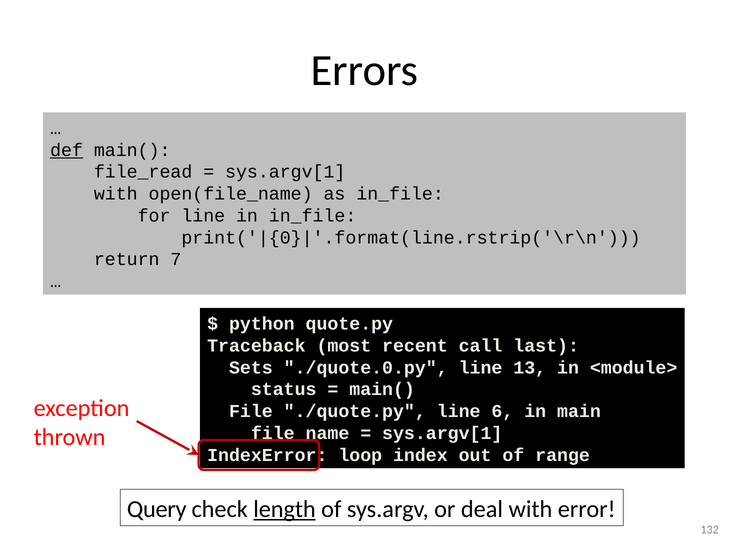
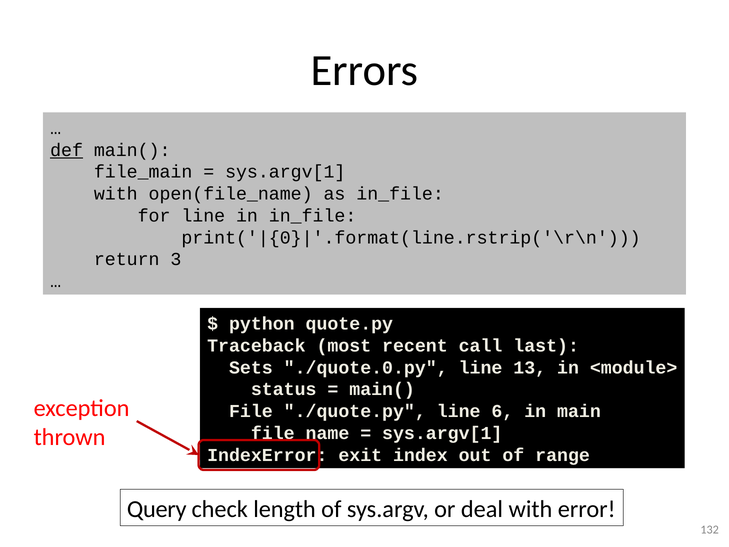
file_read: file_read -> file_main
7: 7 -> 3
loop: loop -> exit
length underline: present -> none
